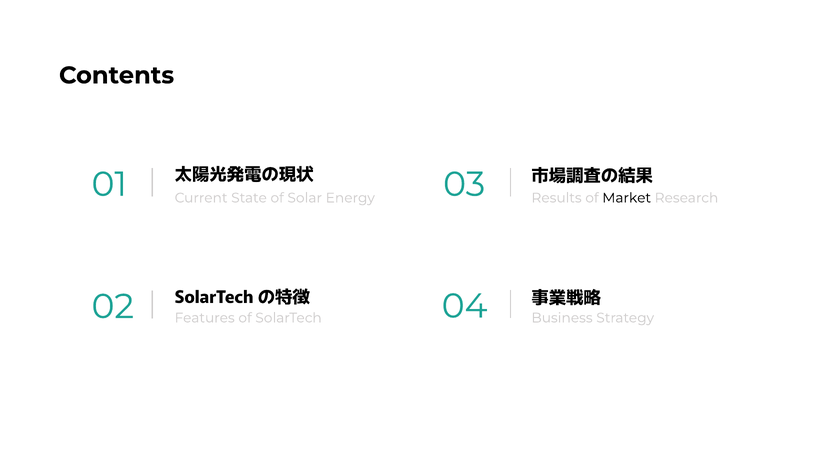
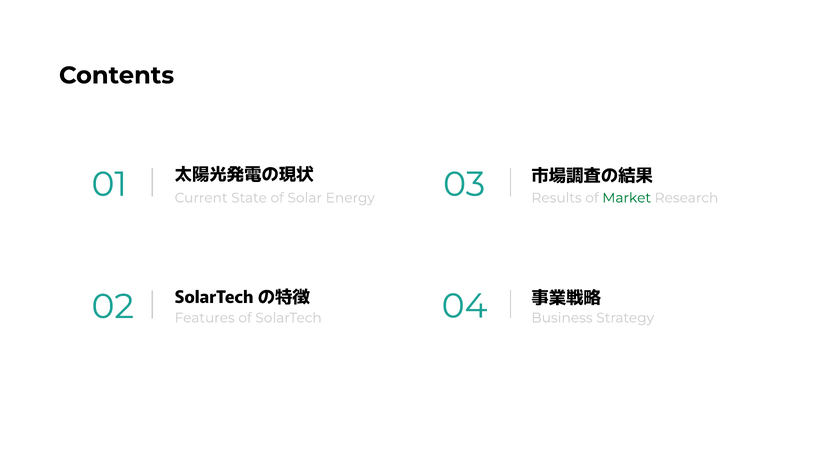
Market colour: black -> green
